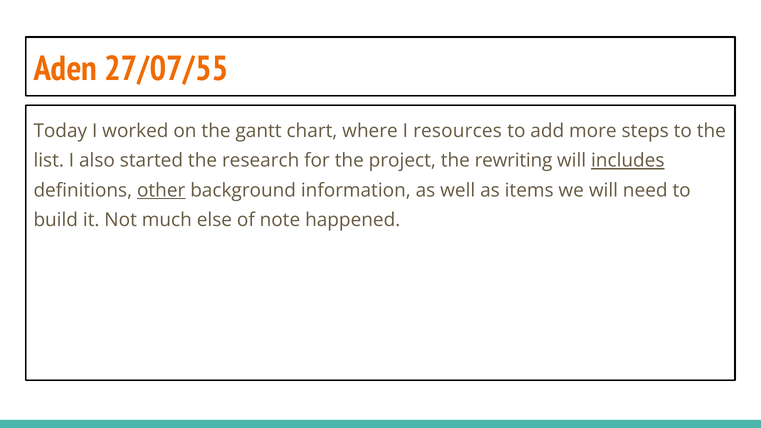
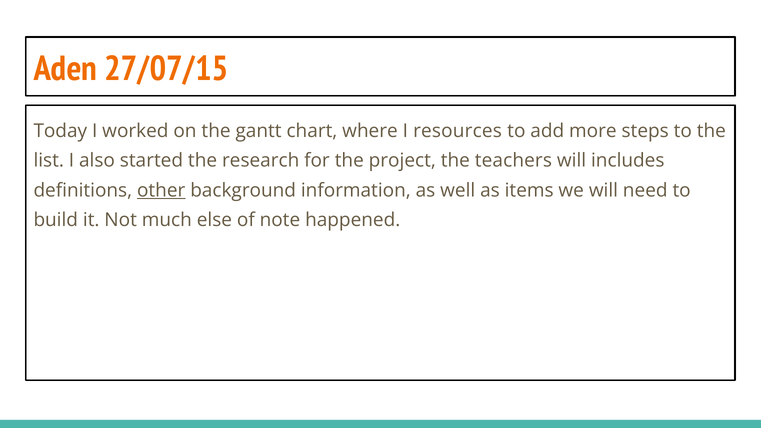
27/07/55: 27/07/55 -> 27/07/15
rewriting: rewriting -> teachers
includes underline: present -> none
